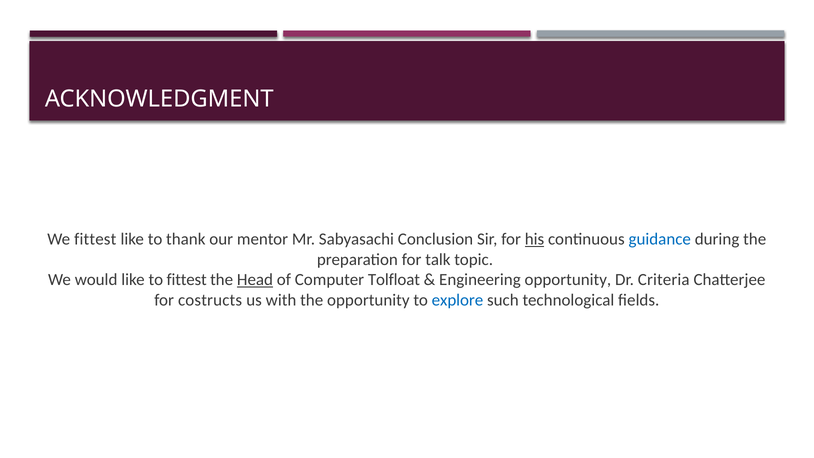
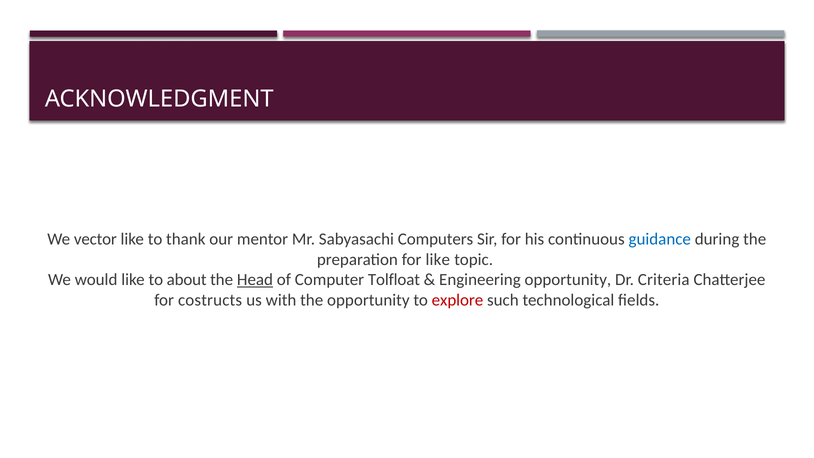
We fittest: fittest -> vector
Conclusion: Conclusion -> Computers
his underline: present -> none
for talk: talk -> like
to fittest: fittest -> about
explore colour: blue -> red
